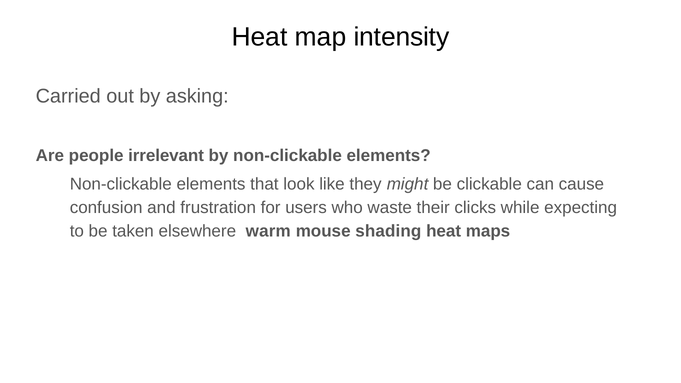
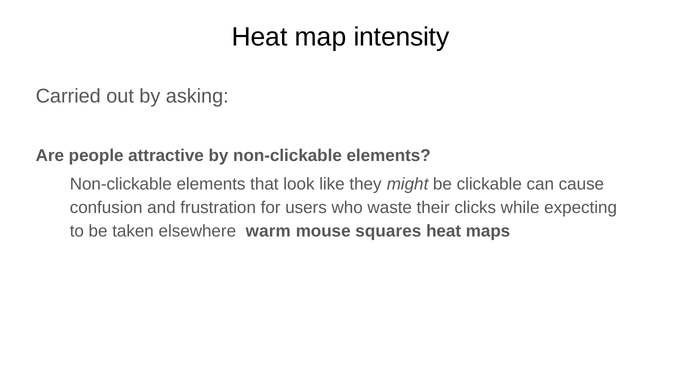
irrelevant: irrelevant -> attractive
shading: shading -> squares
